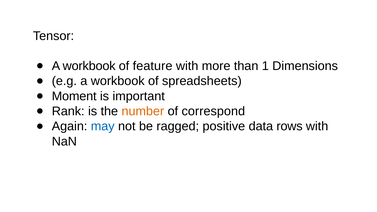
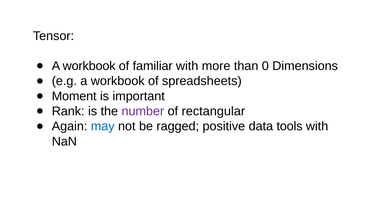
feature: feature -> familiar
1: 1 -> 0
number colour: orange -> purple
correspond: correspond -> rectangular
rows: rows -> tools
